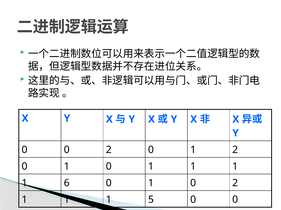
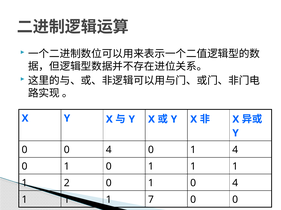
0 0 2: 2 -> 4
1 2: 2 -> 4
6: 6 -> 2
1 0 2: 2 -> 4
5: 5 -> 7
